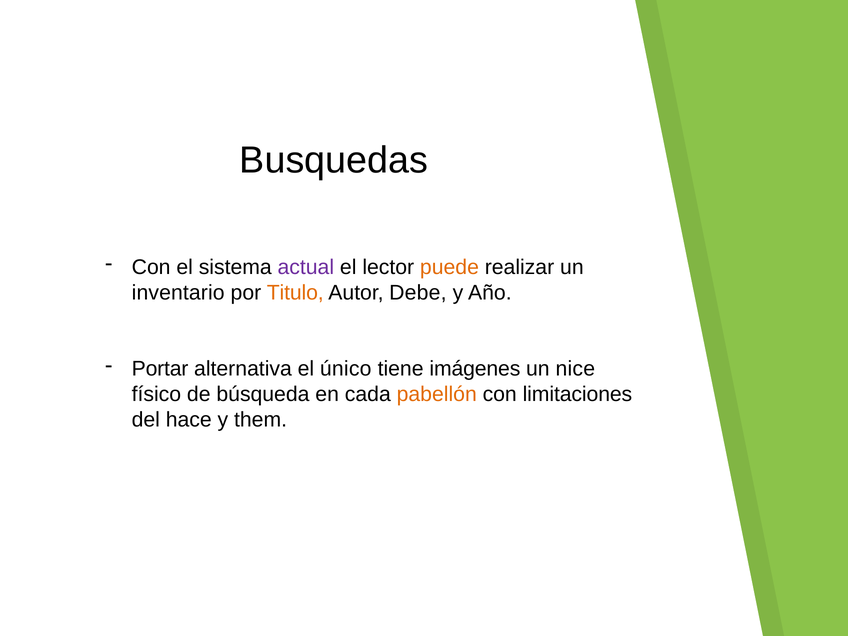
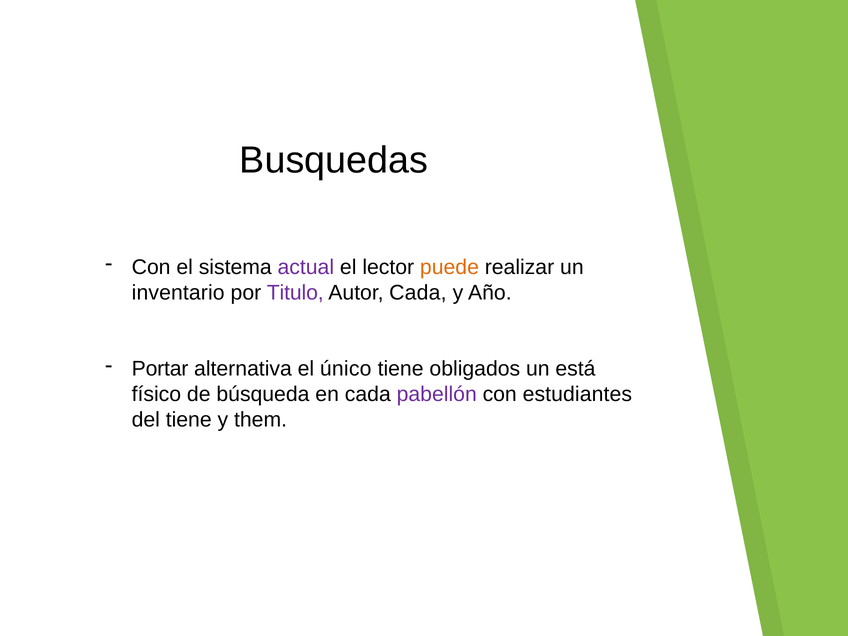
Titulo colour: orange -> purple
Autor Debe: Debe -> Cada
imágenes: imágenes -> obligados
nice: nice -> está
pabellón colour: orange -> purple
limitaciones: limitaciones -> estudiantes
del hace: hace -> tiene
